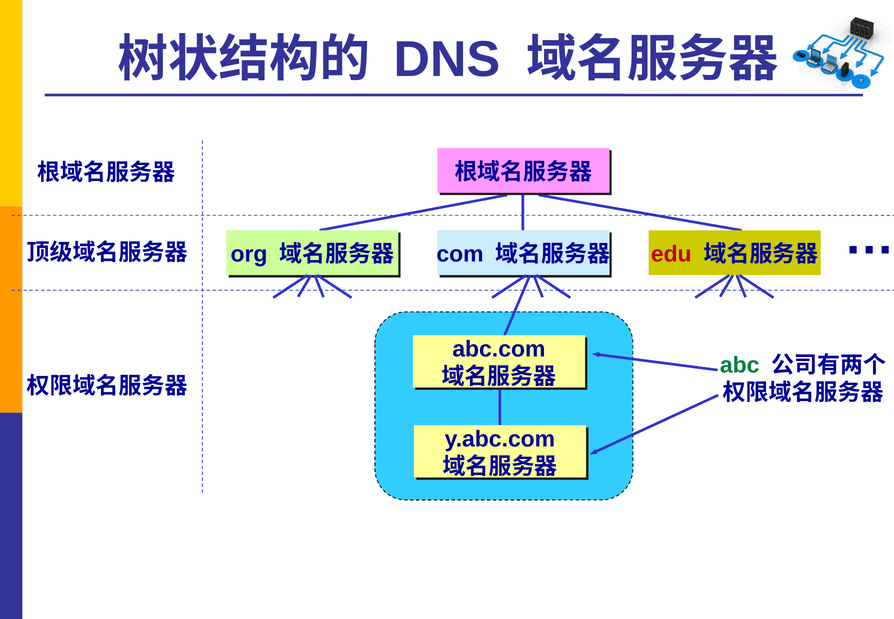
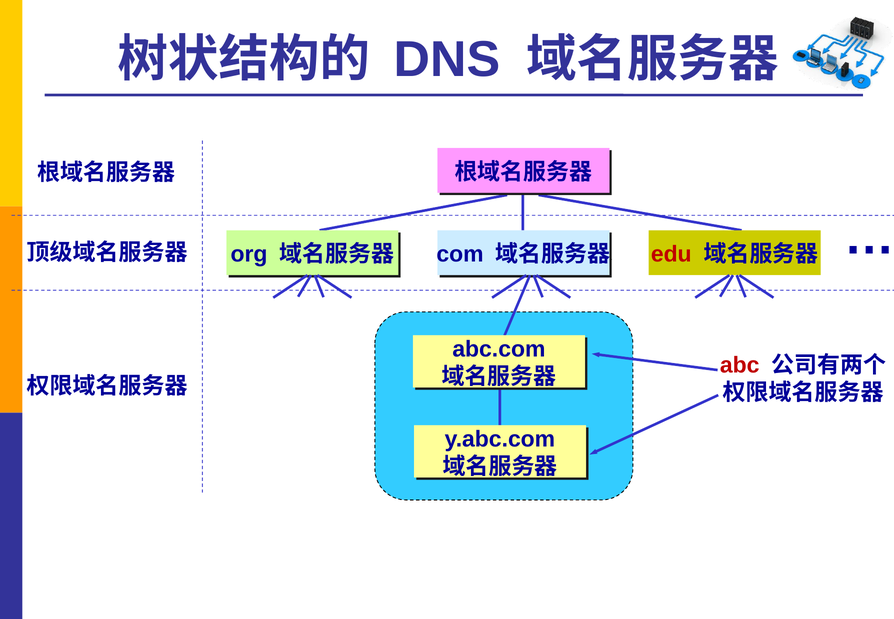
abc colour: green -> red
